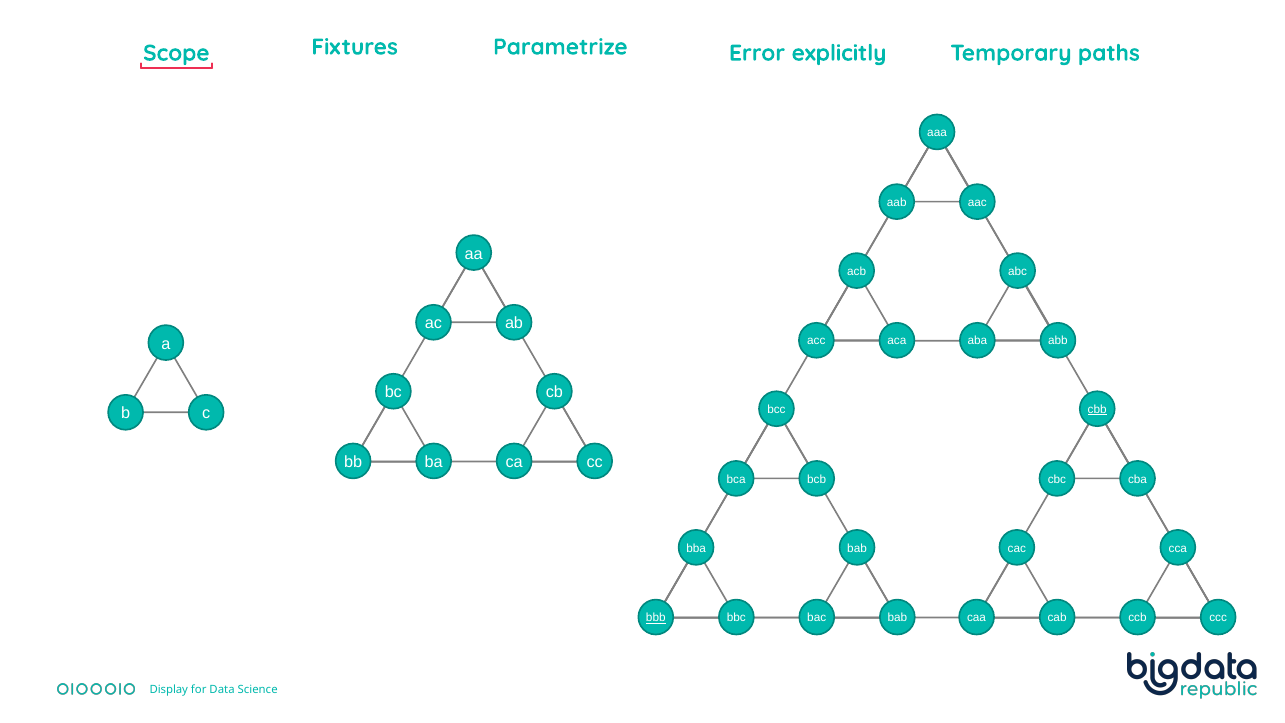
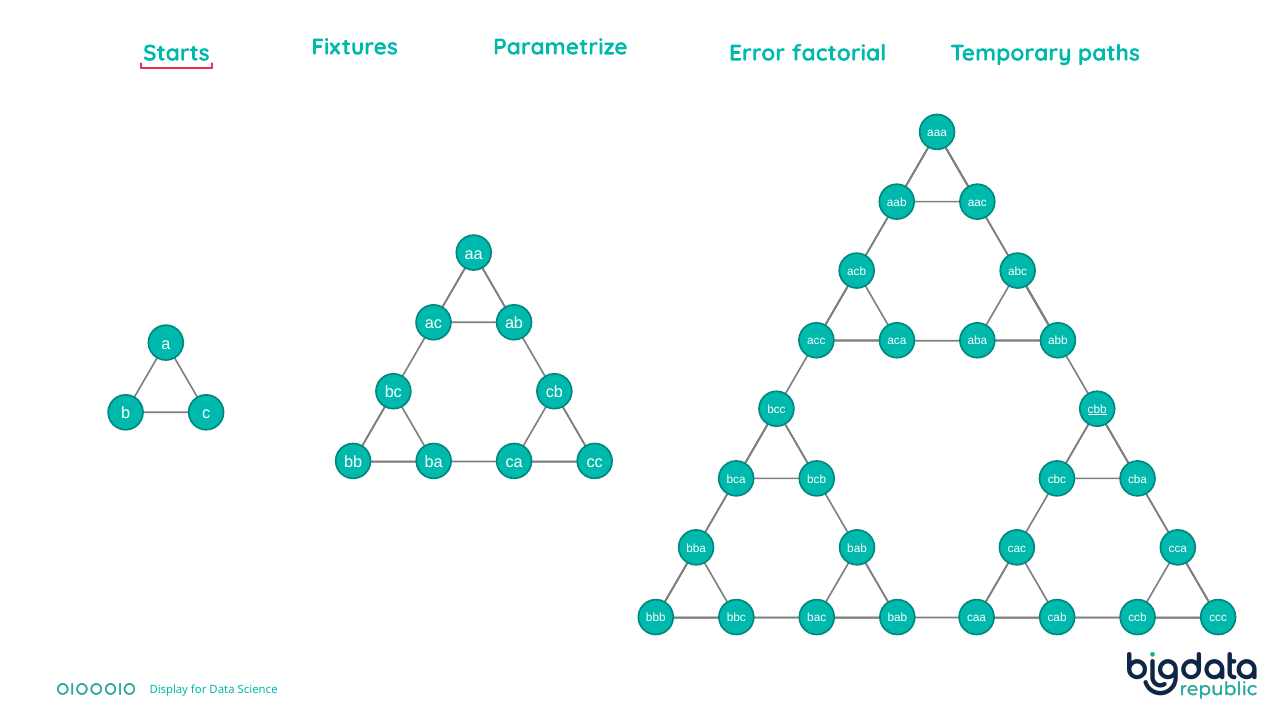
Scope: Scope -> Starts
explicitly: explicitly -> factorial
bbb underline: present -> none
